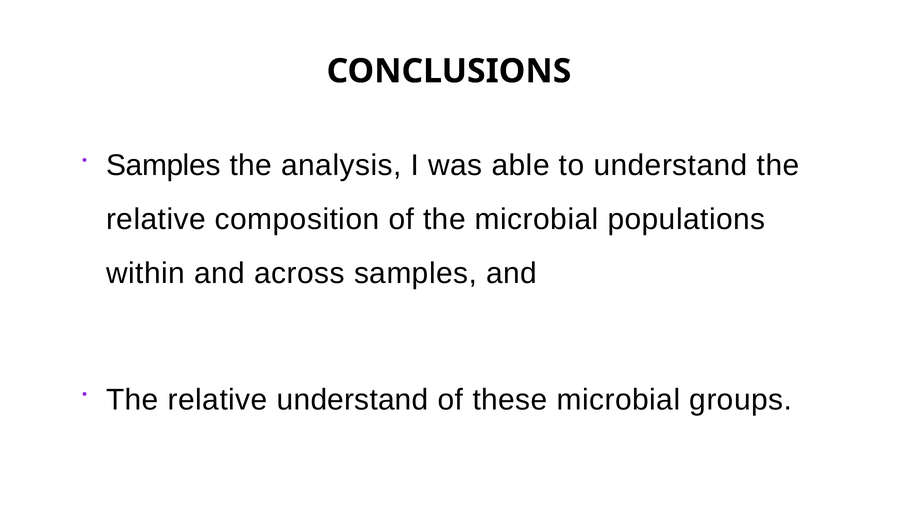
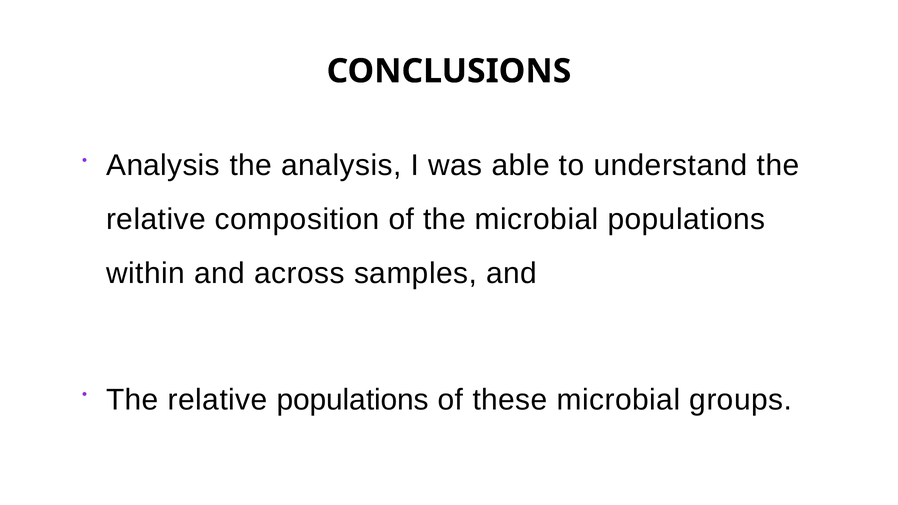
Samples at (163, 166): Samples -> Analysis
relative understand: understand -> populations
